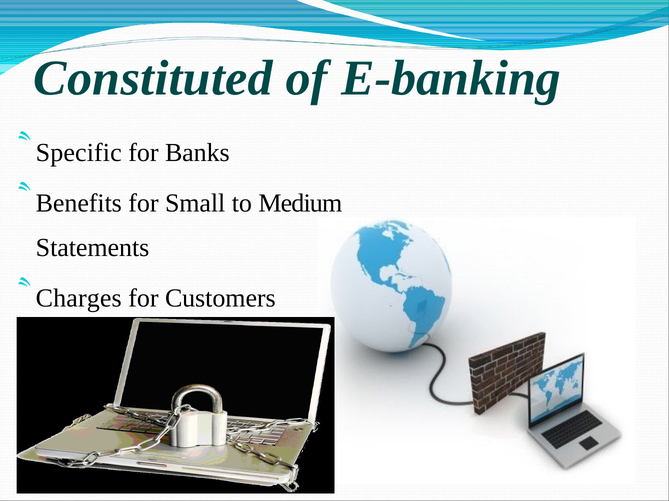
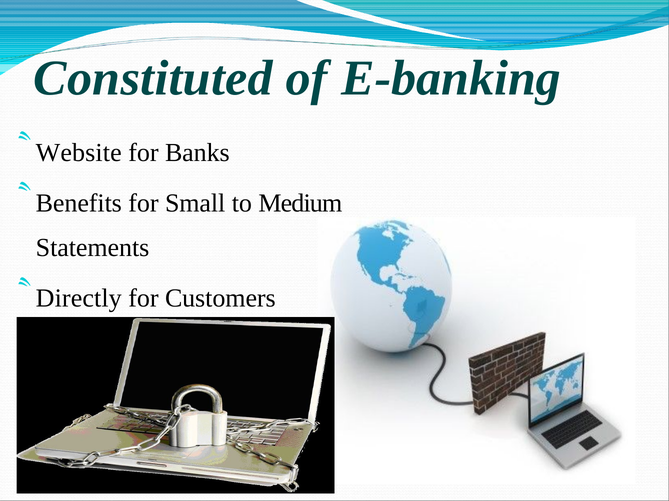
Specific: Specific -> Website
Charges: Charges -> Directly
